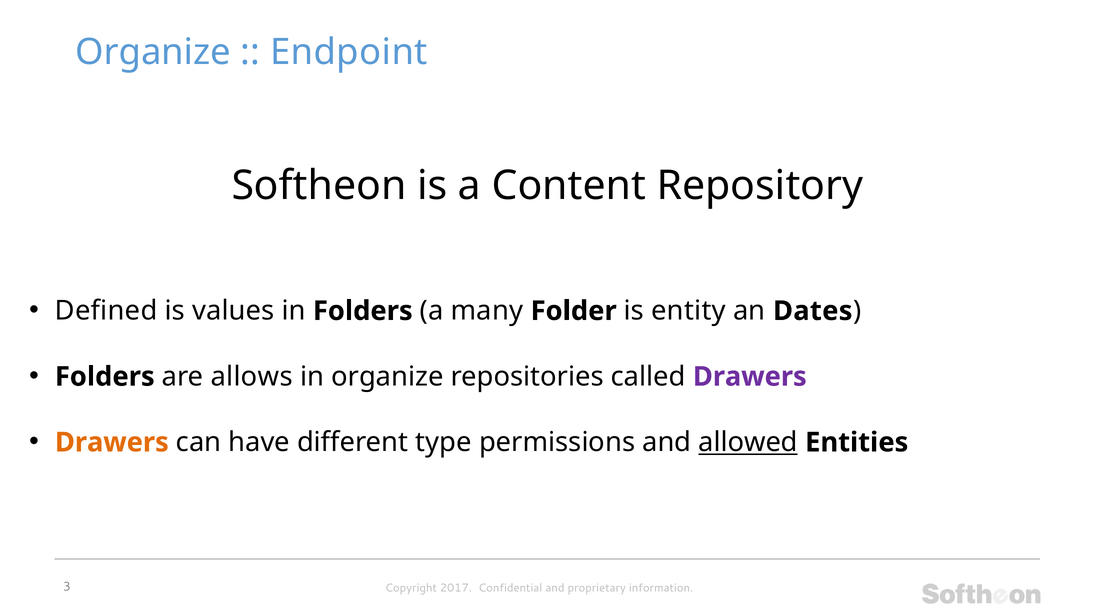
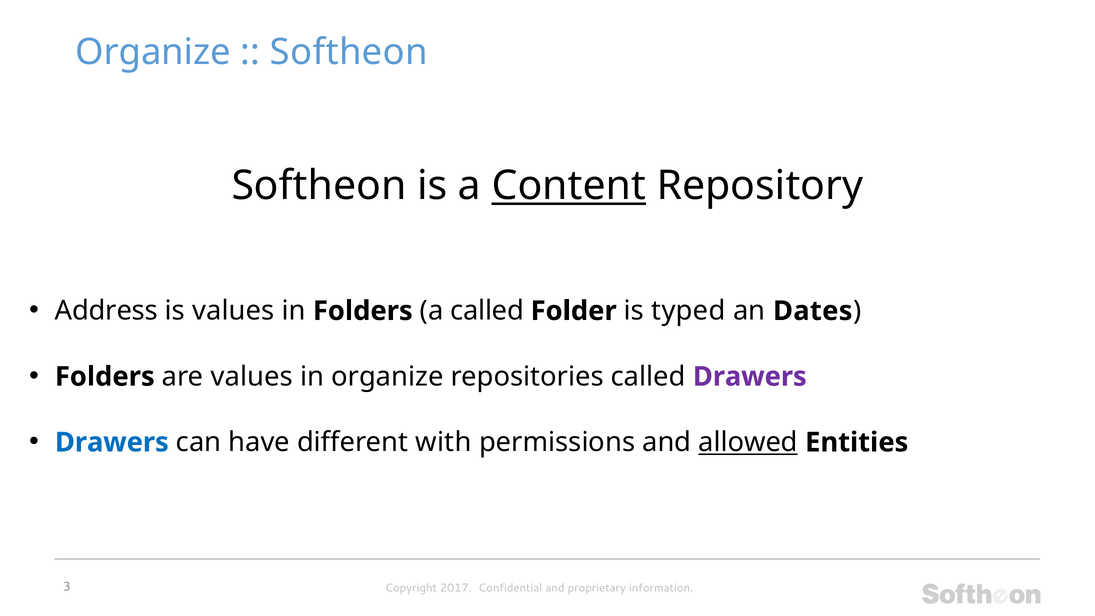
Endpoint at (349, 52): Endpoint -> Softheon
Content underline: none -> present
Defined: Defined -> Address
a many: many -> called
entity: entity -> typed
are allows: allows -> values
Drawers at (112, 442) colour: orange -> blue
type: type -> with
